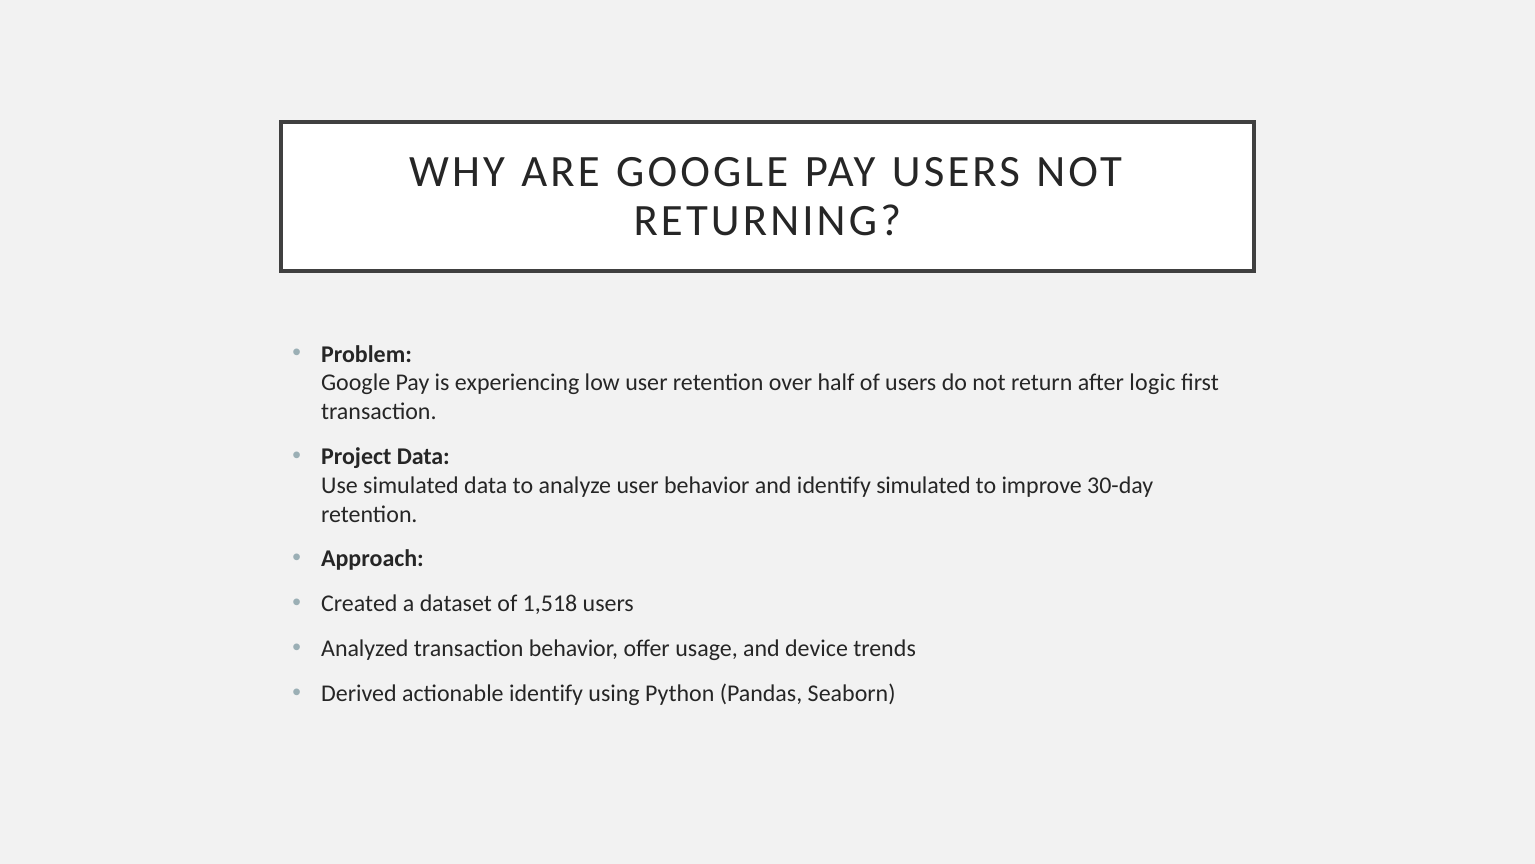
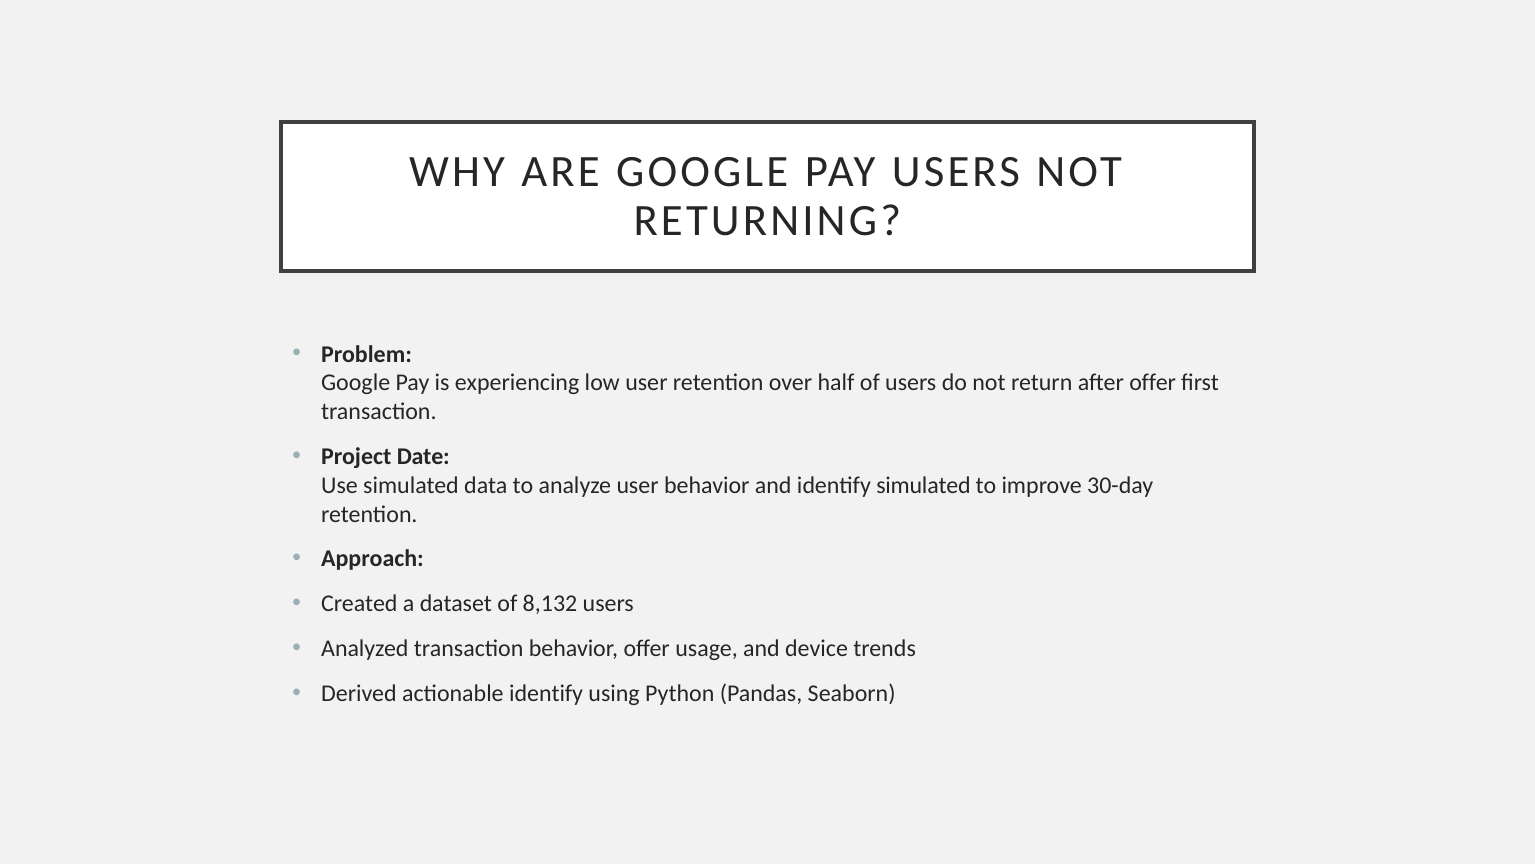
after logic: logic -> offer
Project Data: Data -> Date
1,518: 1,518 -> 8,132
